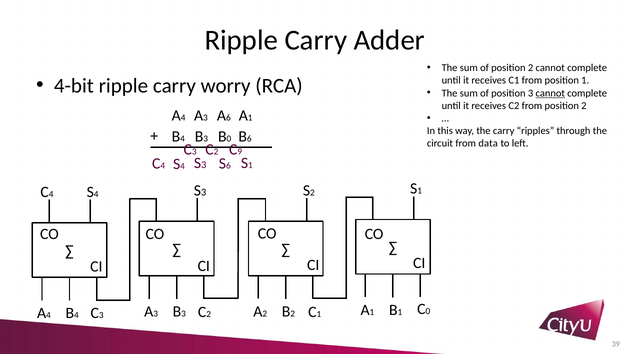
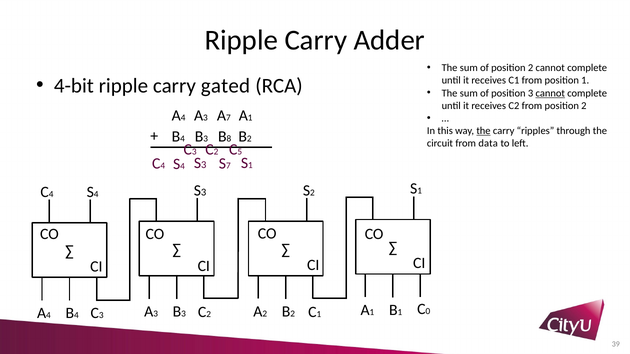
worry: worry -> gated
6 at (228, 118): 6 -> 7
the at (483, 131) underline: none -> present
0 at (229, 139): 0 -> 8
6 at (249, 139): 6 -> 2
9: 9 -> 5
6 at (228, 166): 6 -> 7
